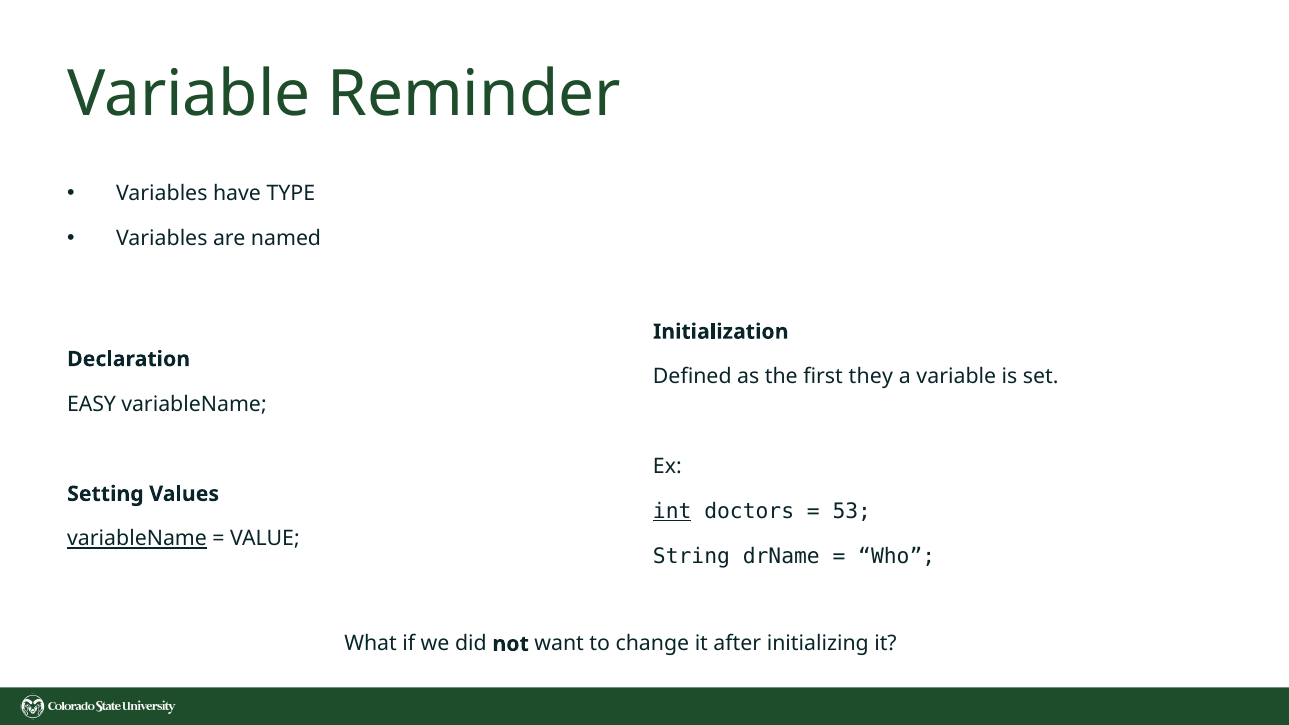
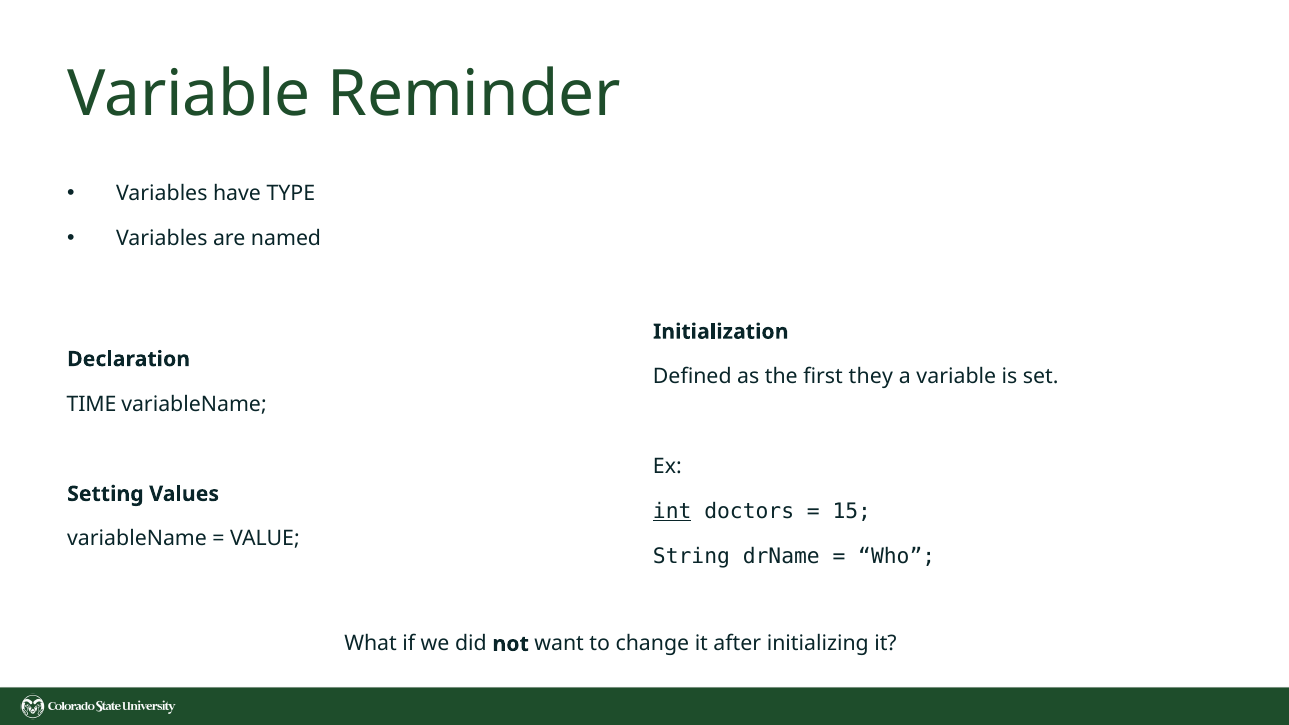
EASY: EASY -> TIME
53: 53 -> 15
variableName at (137, 539) underline: present -> none
